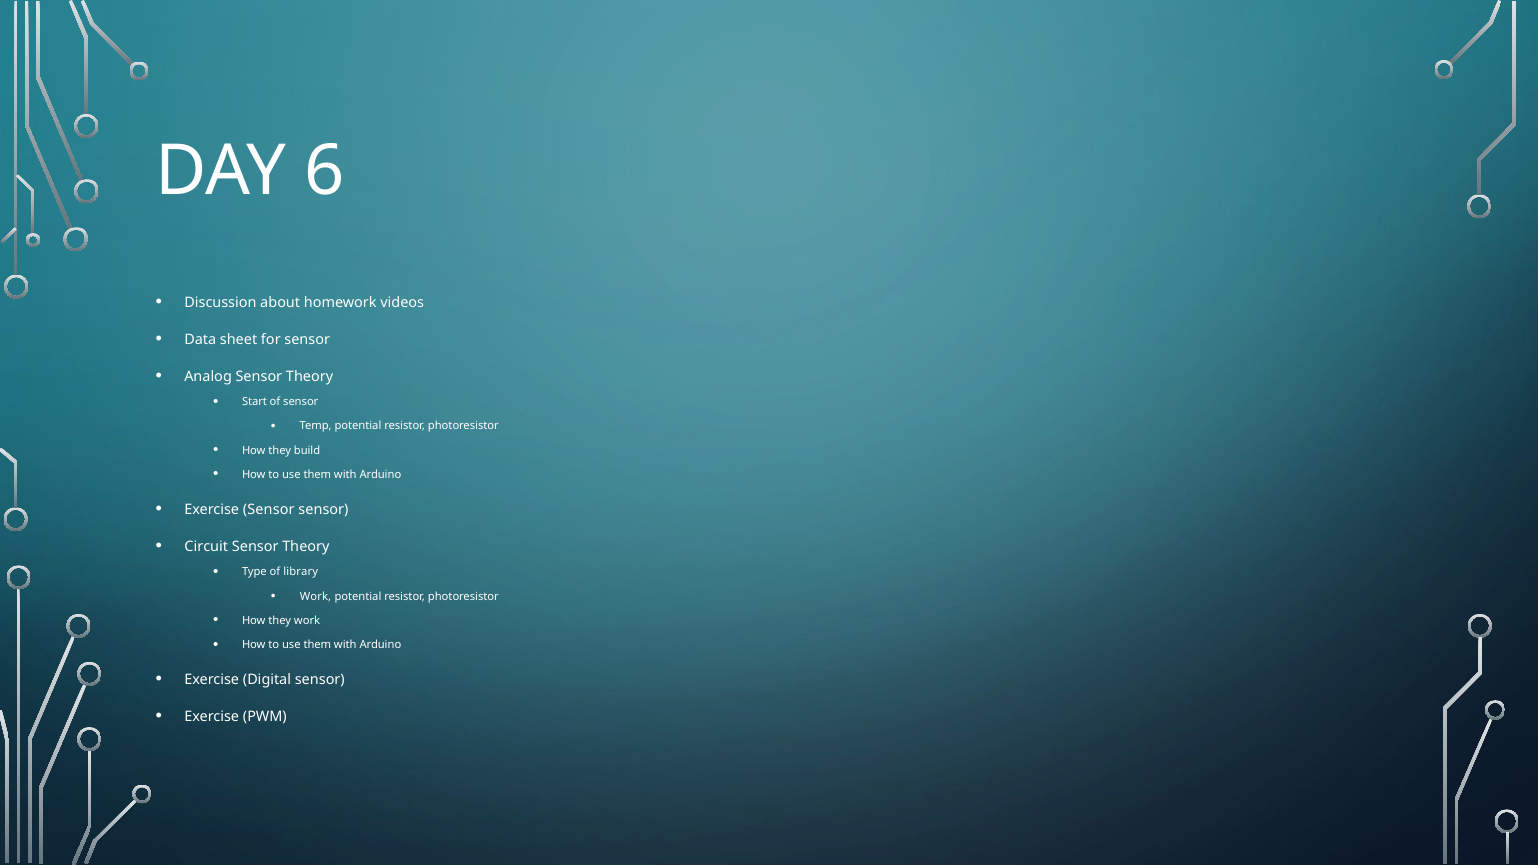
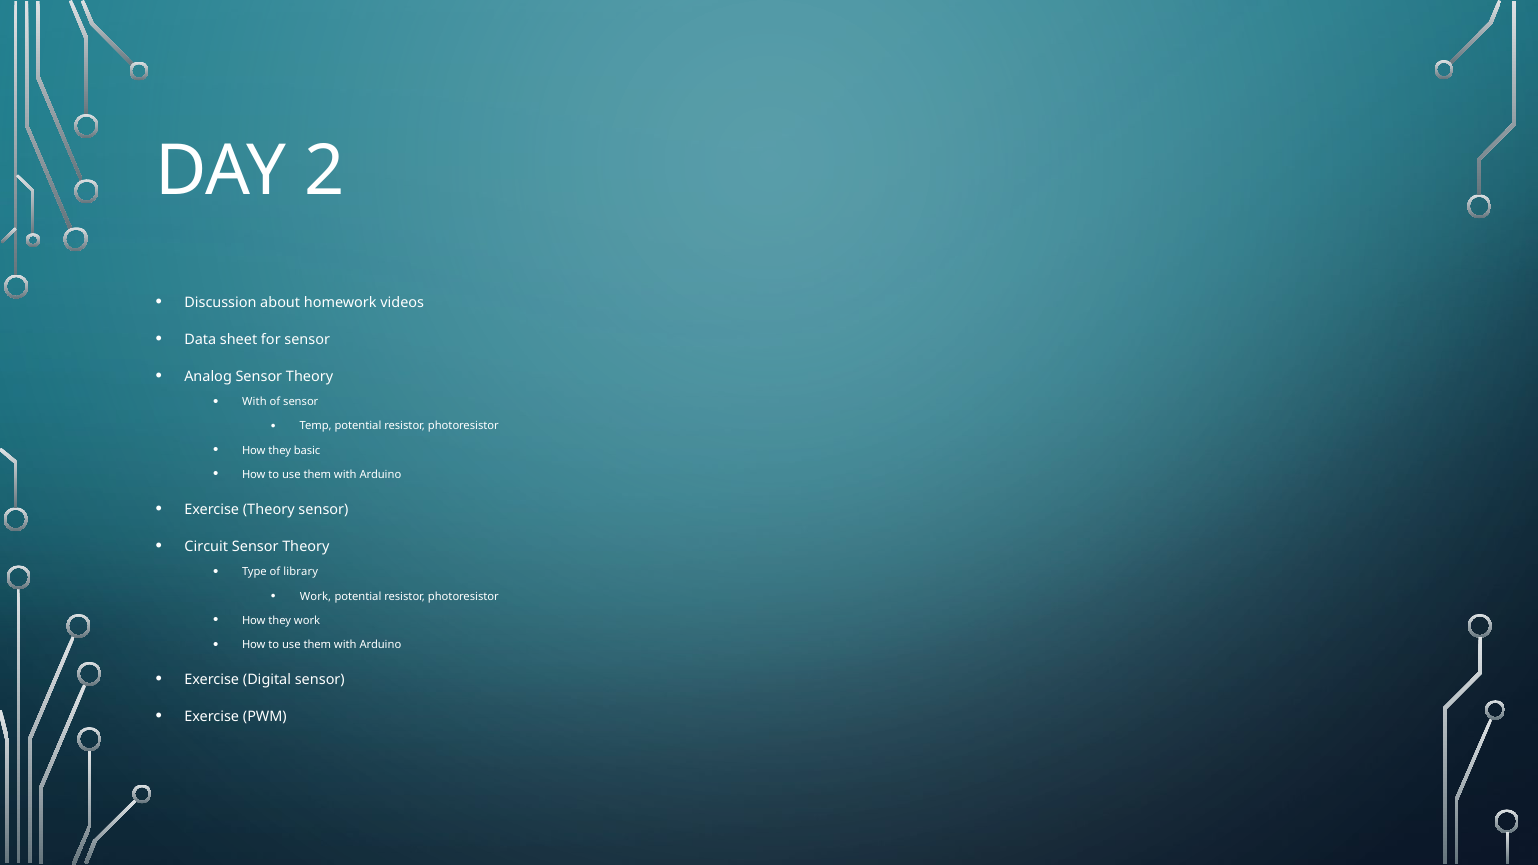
6: 6 -> 2
Start at (254, 402): Start -> With
build: build -> basic
Exercise Sensor: Sensor -> Theory
